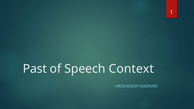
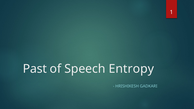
Context: Context -> Entropy
